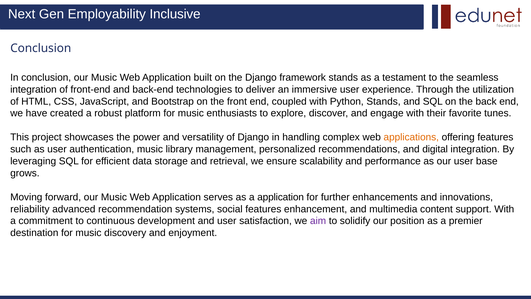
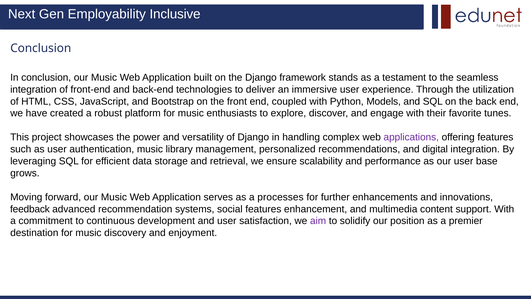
Python Stands: Stands -> Models
applications colour: orange -> purple
a application: application -> processes
reliability: reliability -> feedback
